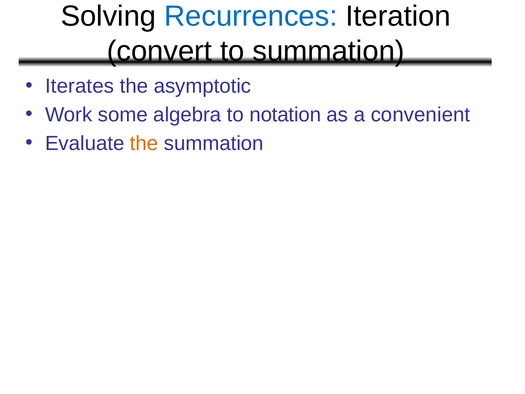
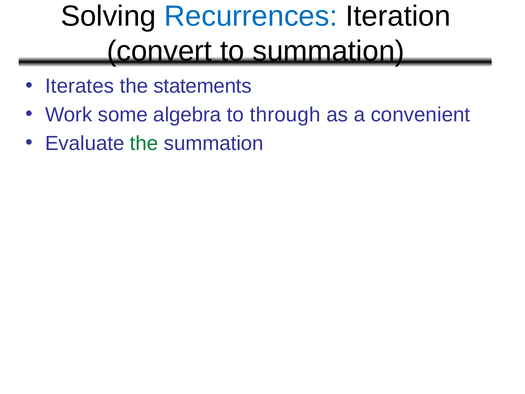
asymptotic: asymptotic -> statements
notation: notation -> through
the at (144, 143) colour: orange -> green
